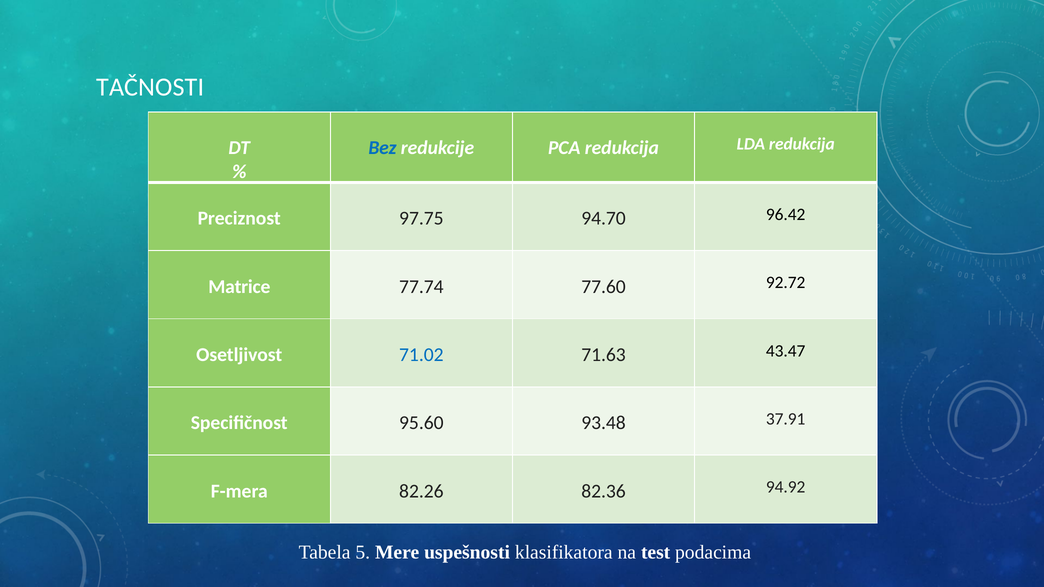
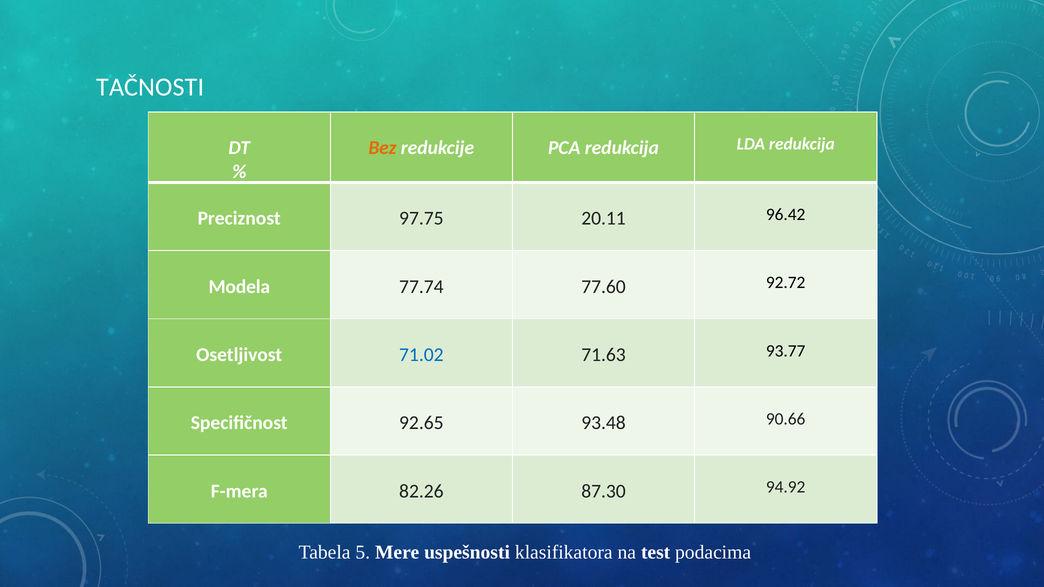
Bez colour: blue -> orange
94.70: 94.70 -> 20.11
Matrice: Matrice -> Modela
43.47: 43.47 -> 93.77
95.60: 95.60 -> 92.65
37.91: 37.91 -> 90.66
82.36: 82.36 -> 87.30
